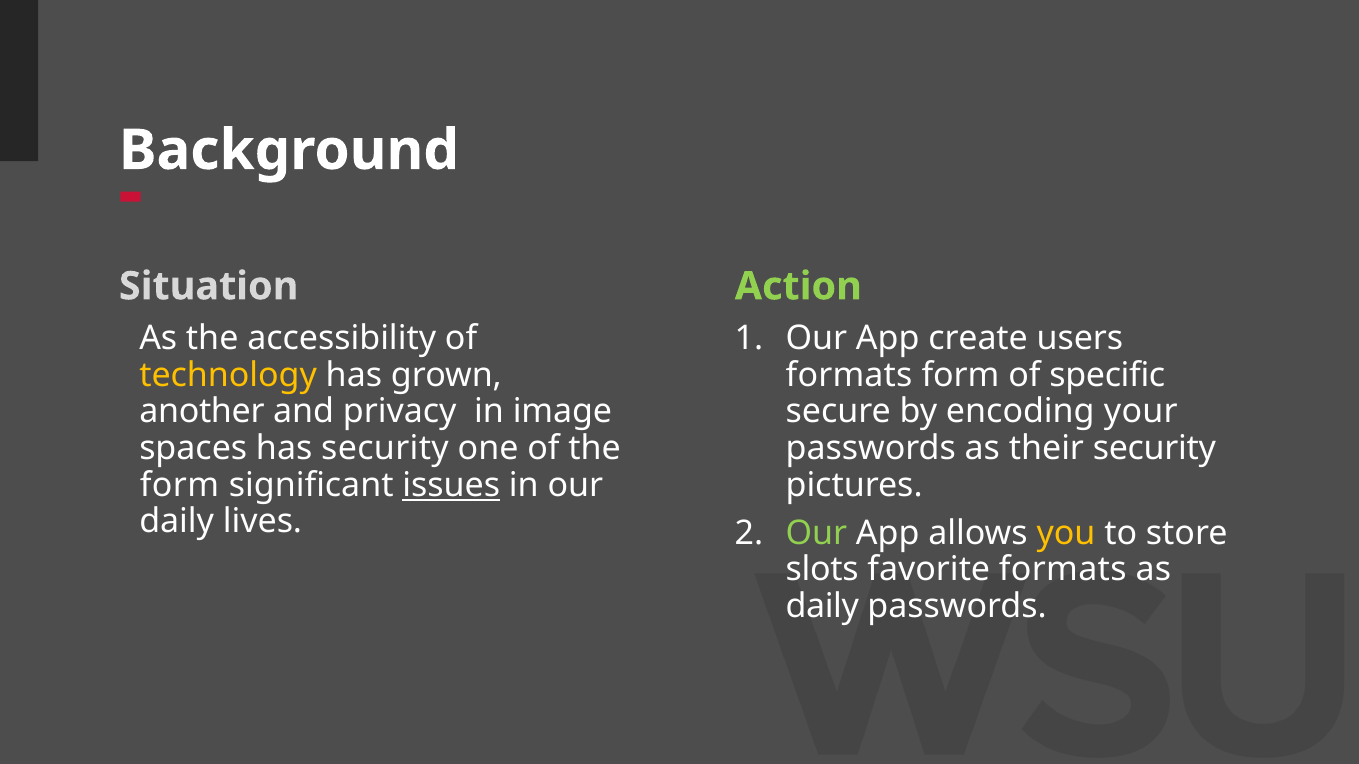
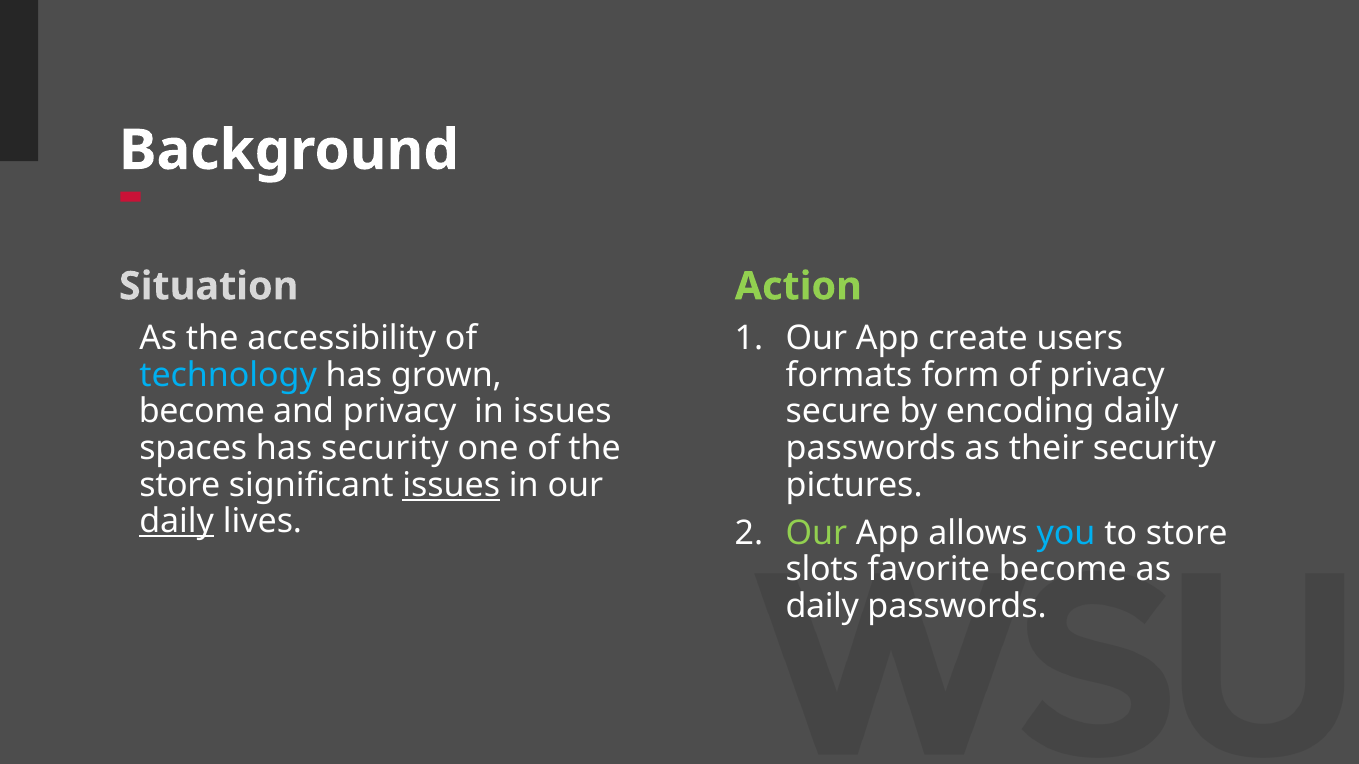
technology colour: yellow -> light blue
of specific: specific -> privacy
another at (202, 412): another -> become
in image: image -> issues
encoding your: your -> daily
form at (179, 485): form -> store
daily at (177, 522) underline: none -> present
you colour: yellow -> light blue
favorite formats: formats -> become
